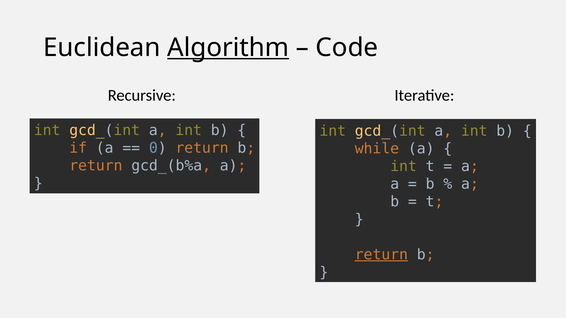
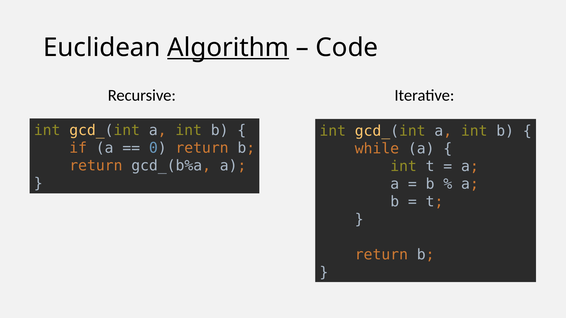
return at (381, 255) underline: present -> none
